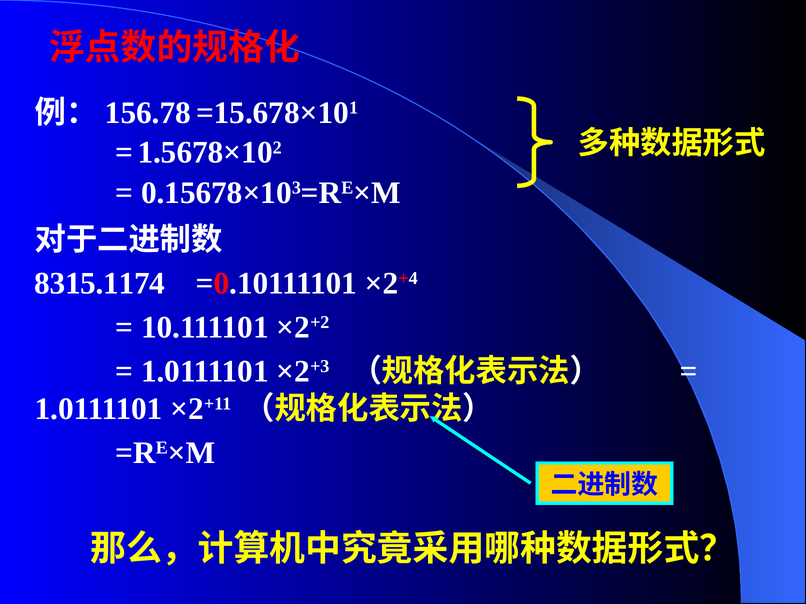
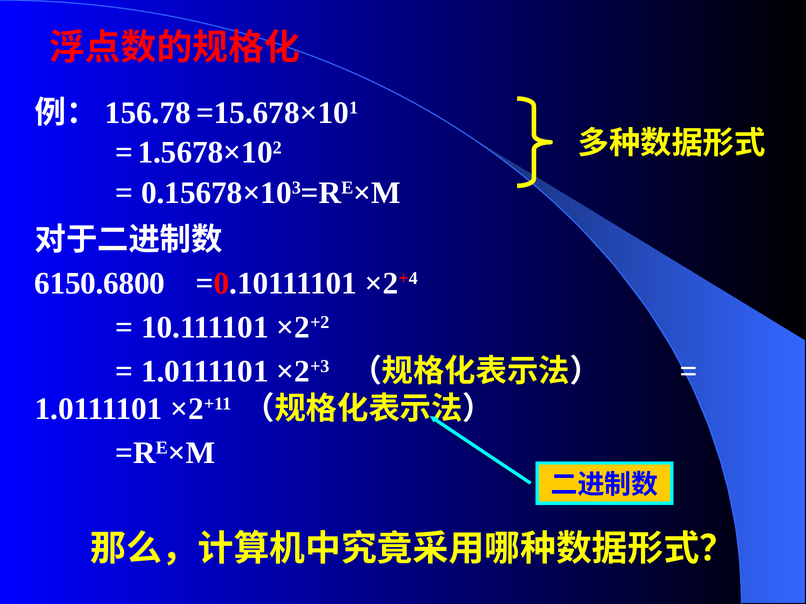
8315.1174: 8315.1174 -> 6150.6800
